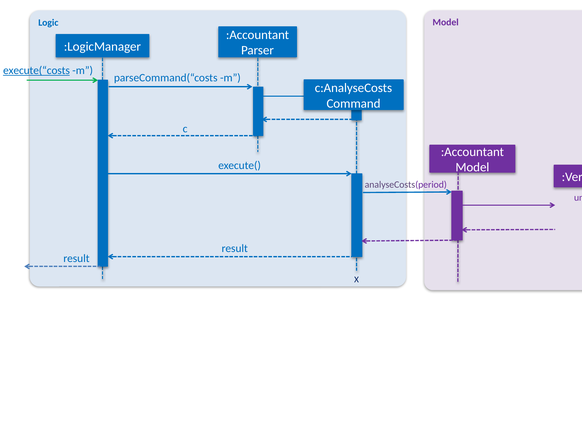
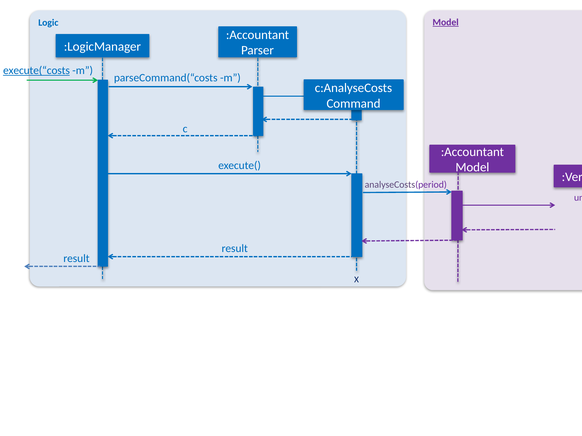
Model at (446, 22) underline: none -> present
